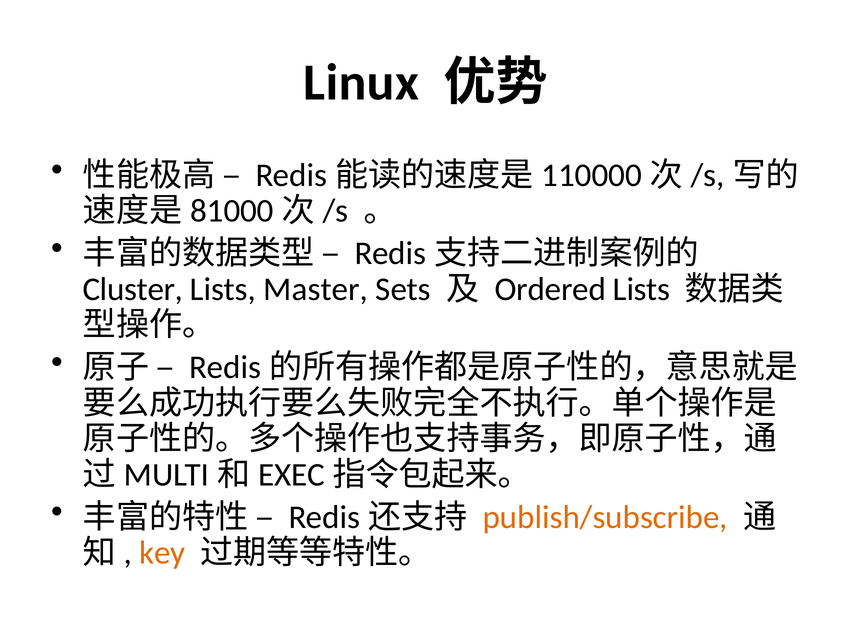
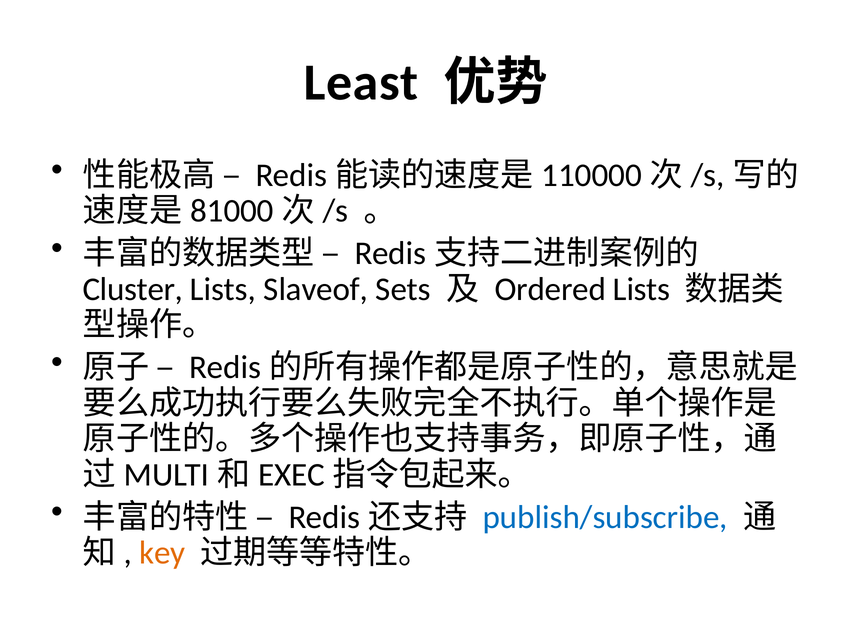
Linux: Linux -> Least
Master: Master -> Slaveof
publish/subscribe colour: orange -> blue
